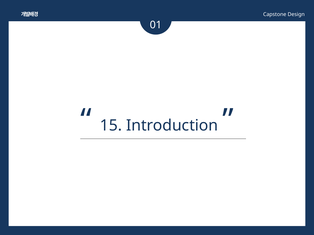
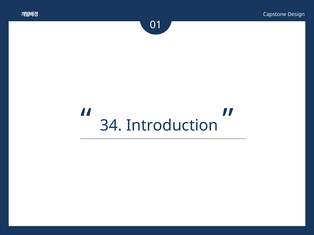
15: 15 -> 34
